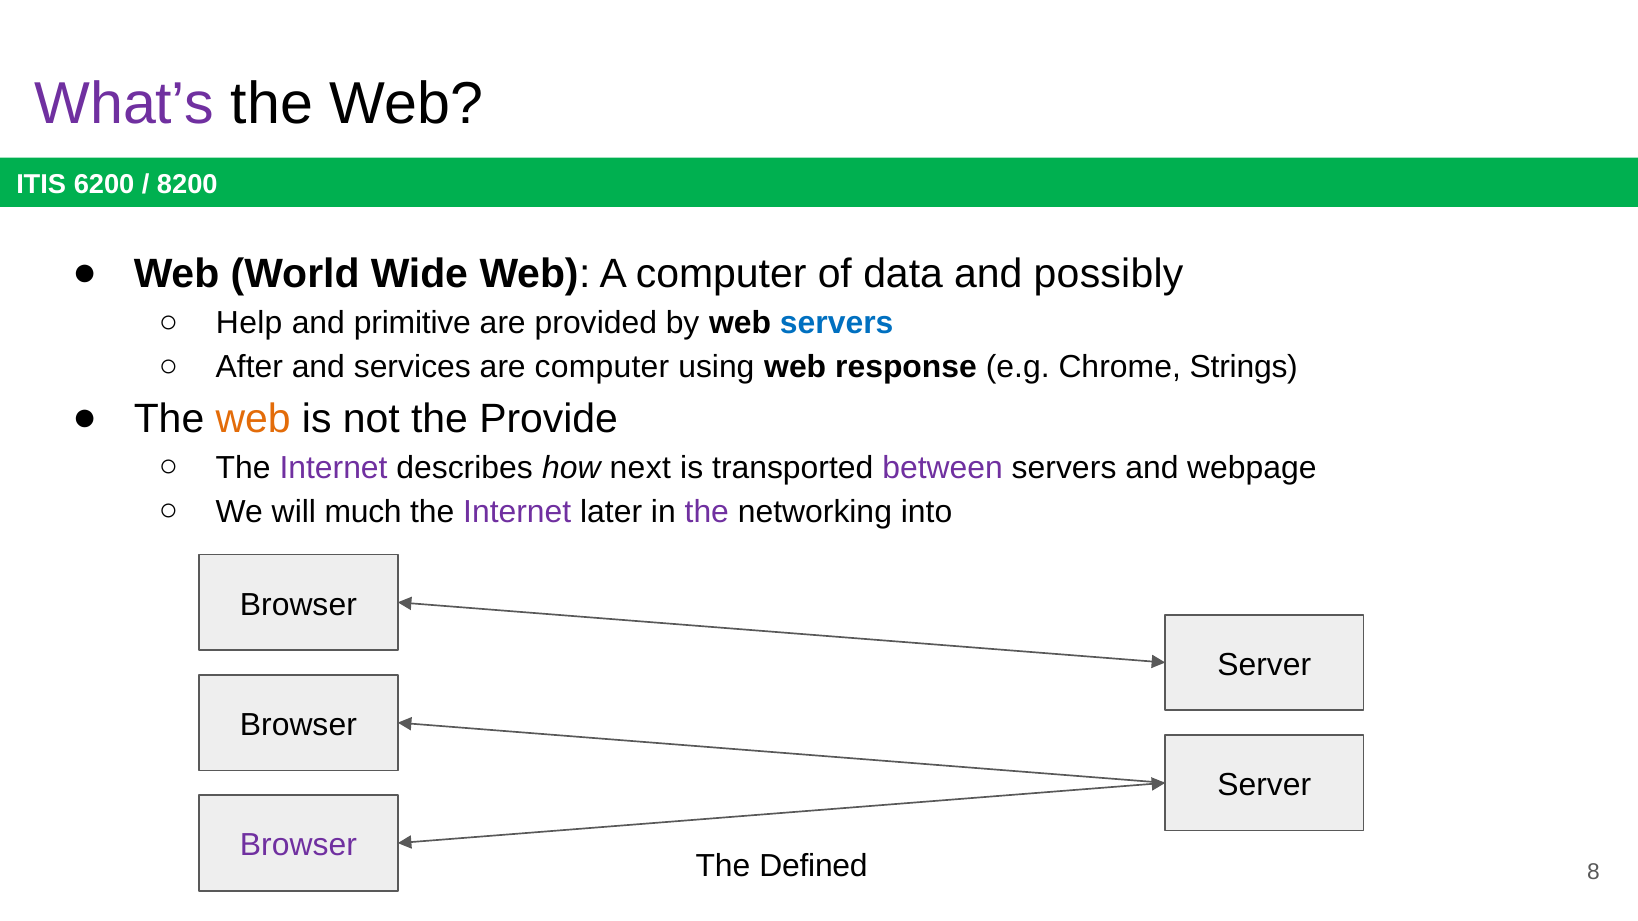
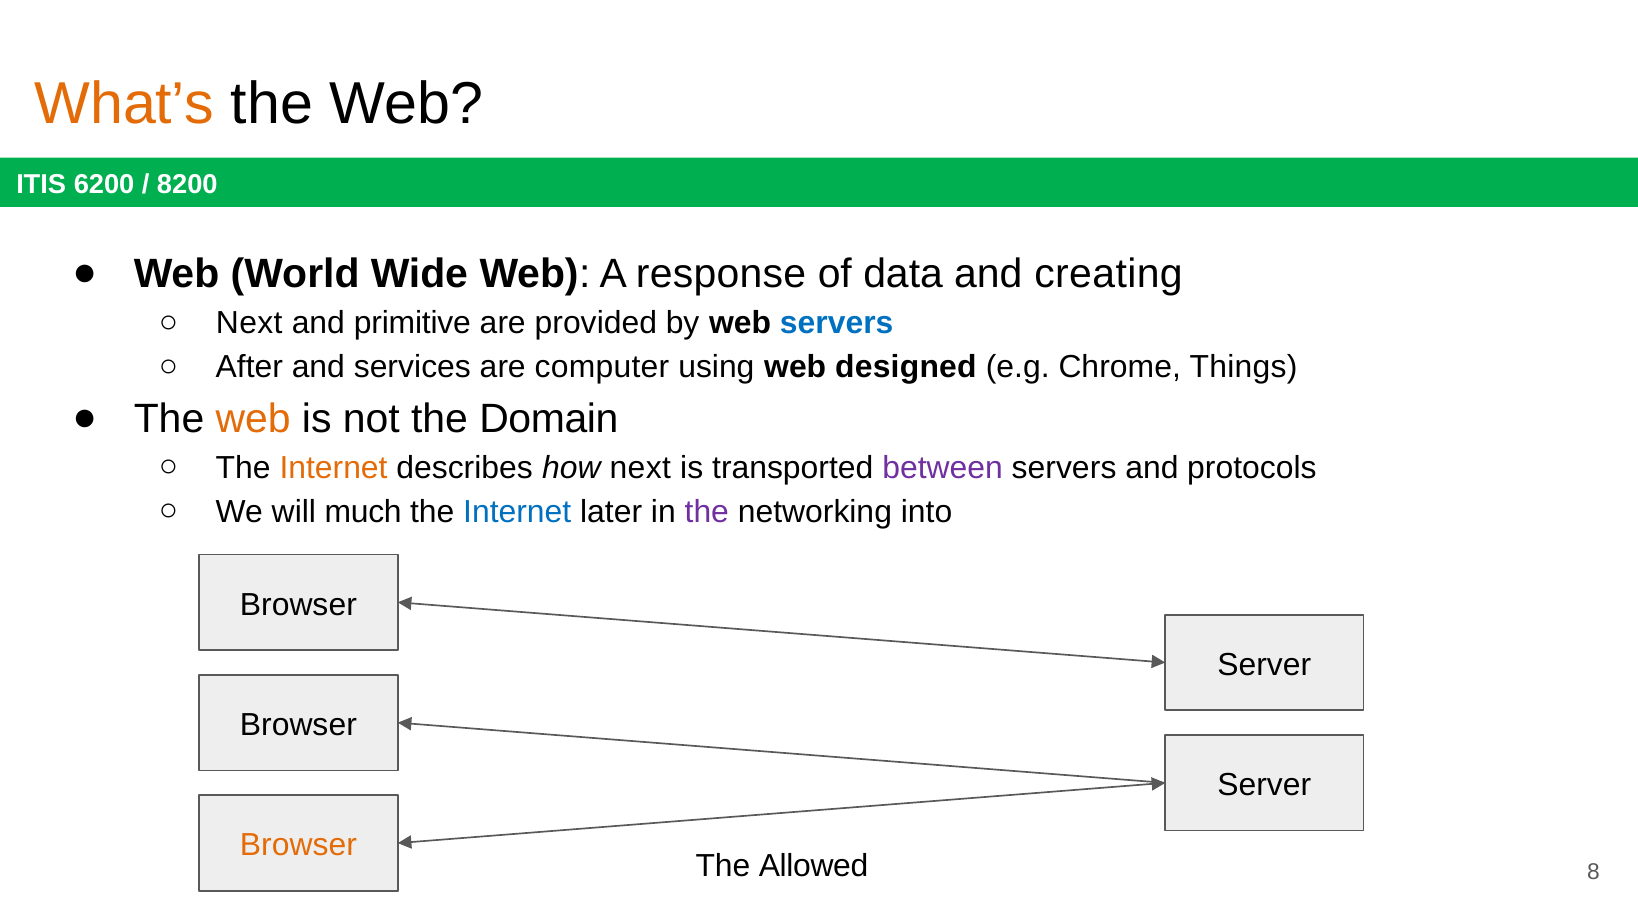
What’s colour: purple -> orange
A computer: computer -> response
possibly: possibly -> creating
Help at (249, 323): Help -> Next
response: response -> designed
Strings: Strings -> Things
Provide: Provide -> Domain
Internet at (334, 468) colour: purple -> orange
webpage: webpage -> protocols
Internet at (517, 512) colour: purple -> blue
Browser at (298, 846) colour: purple -> orange
Defined: Defined -> Allowed
